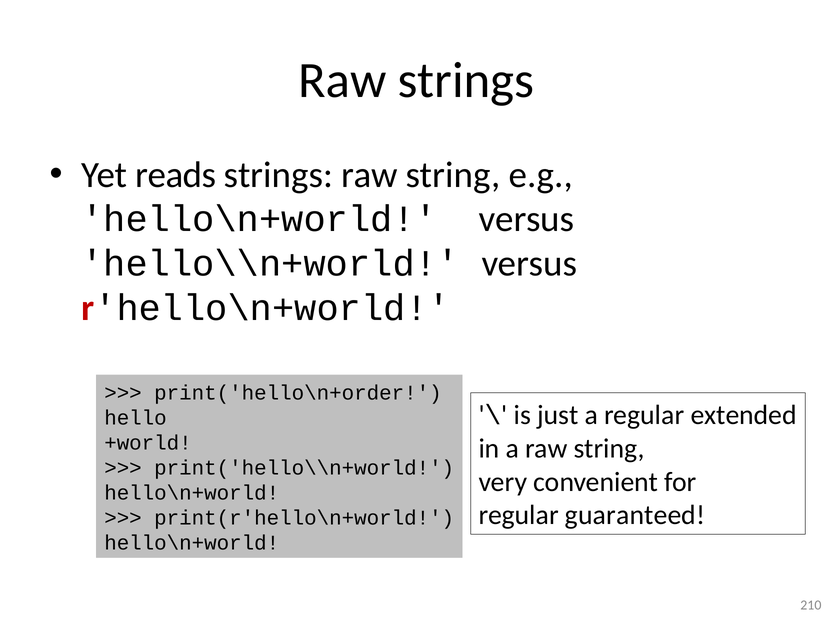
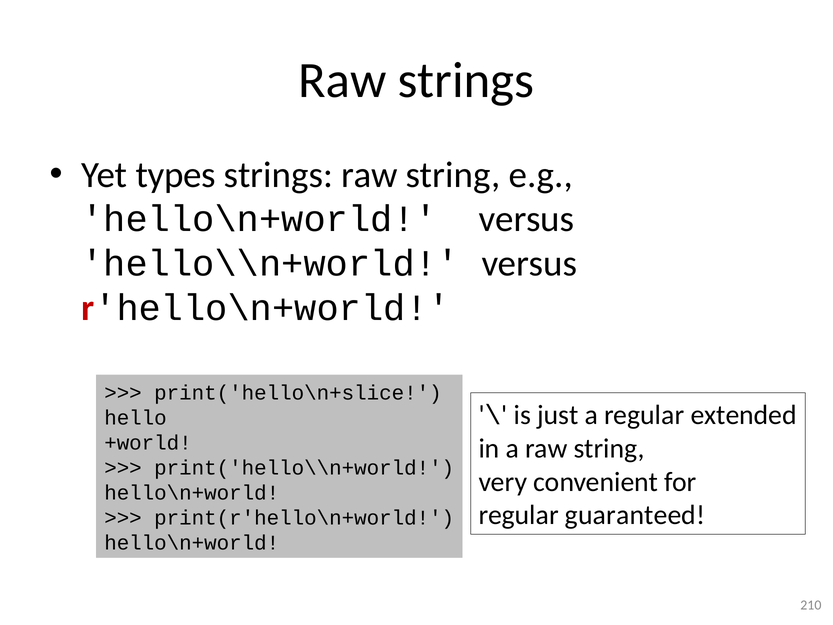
reads: reads -> types
print('hello\n+order: print('hello\n+order -> print('hello\n+slice
